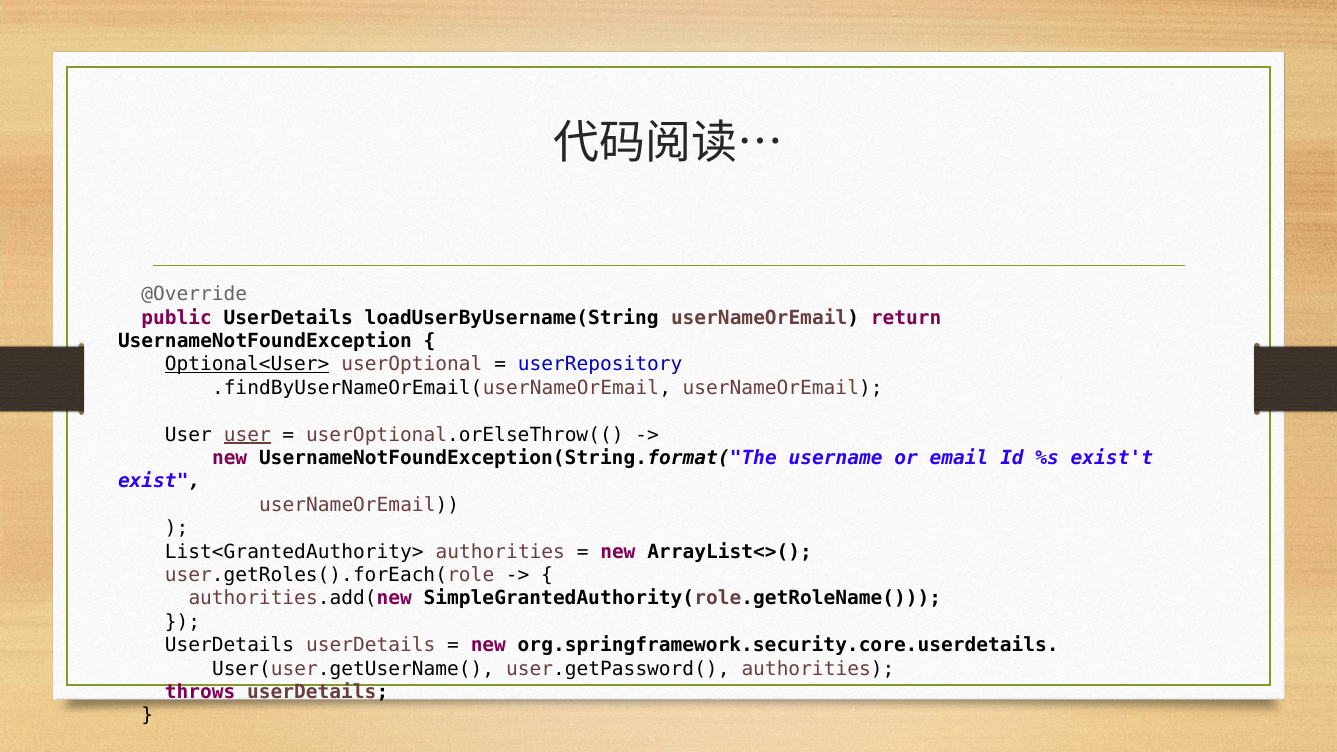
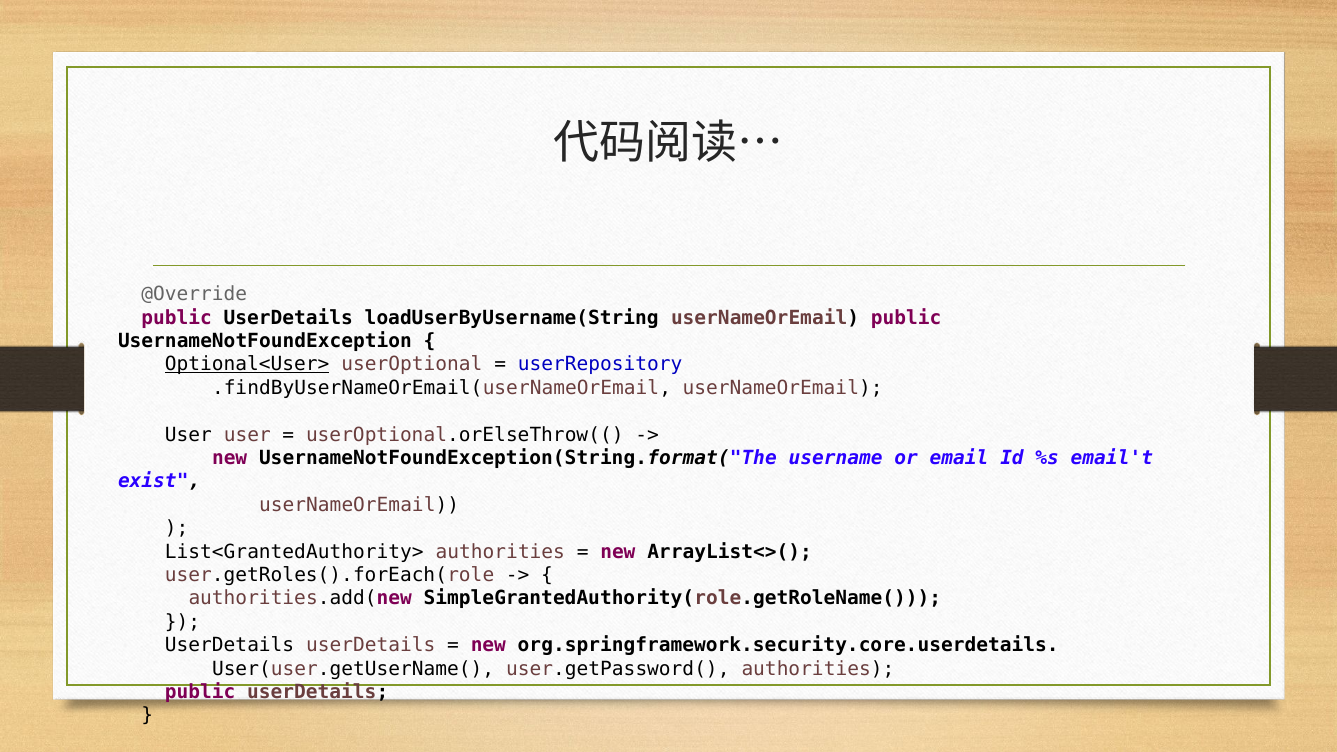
userNameOrEmail return: return -> public
user at (247, 435) underline: present -> none
exist't: exist't -> email't
throws at (200, 692): throws -> public
